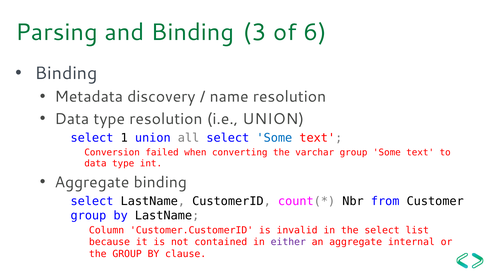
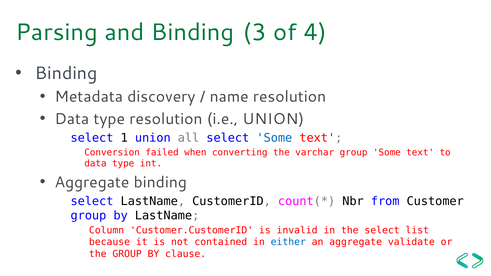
6: 6 -> 4
either colour: purple -> blue
internal: internal -> validate
